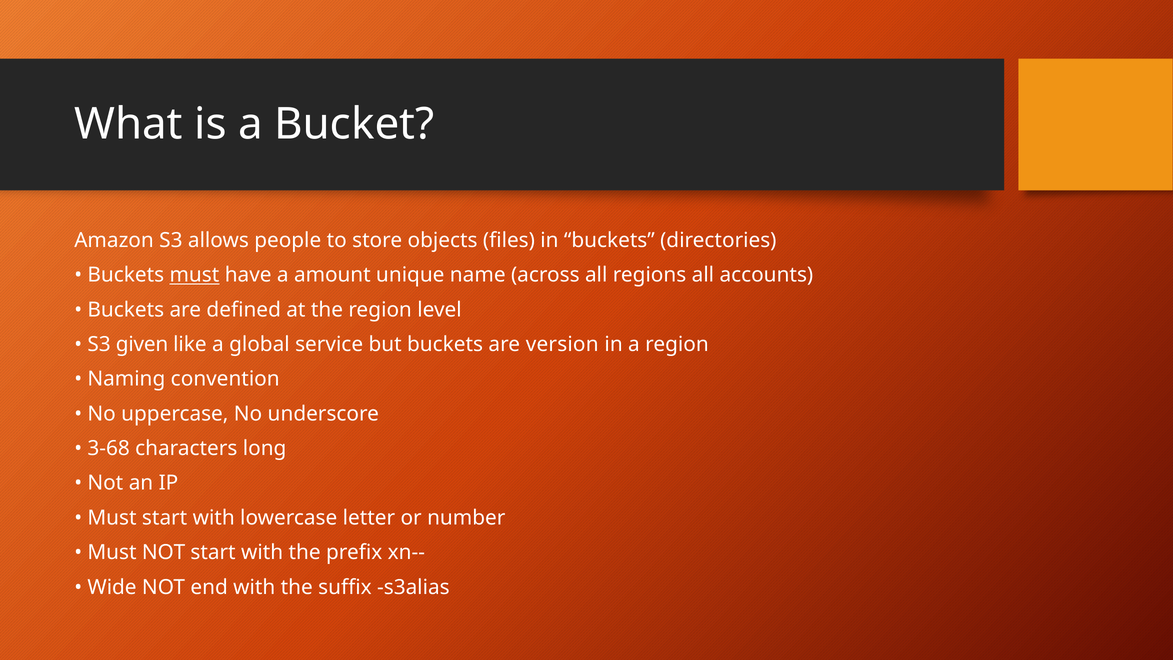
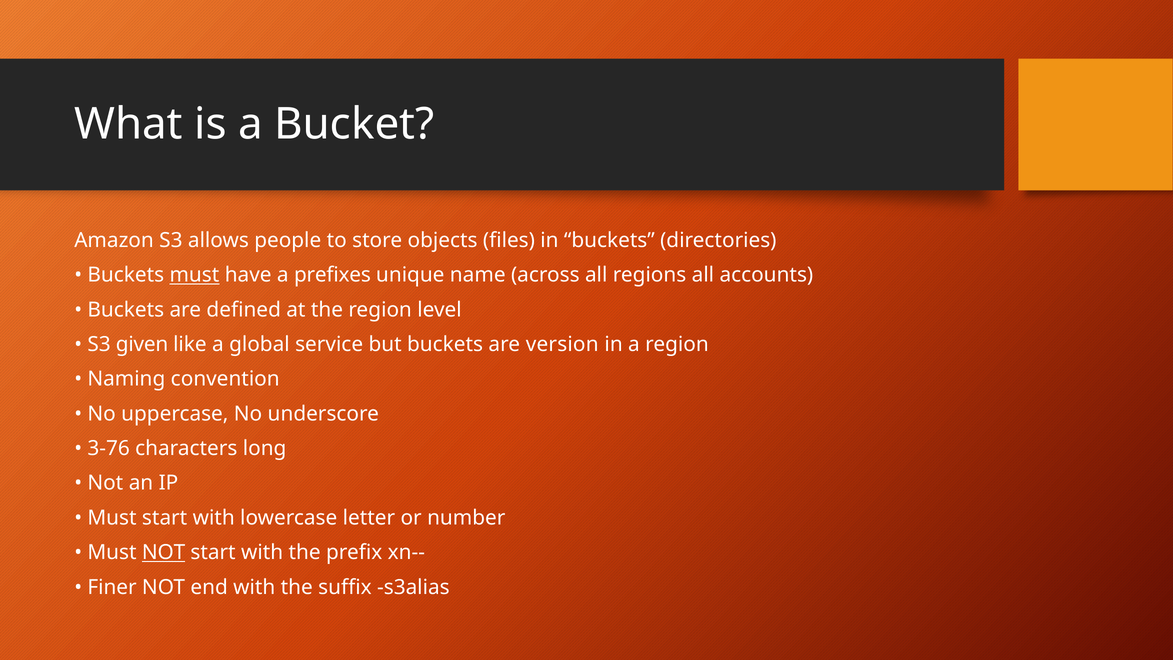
amount: amount -> prefixes
3-68: 3-68 -> 3-76
NOT at (164, 552) underline: none -> present
Wide: Wide -> Finer
